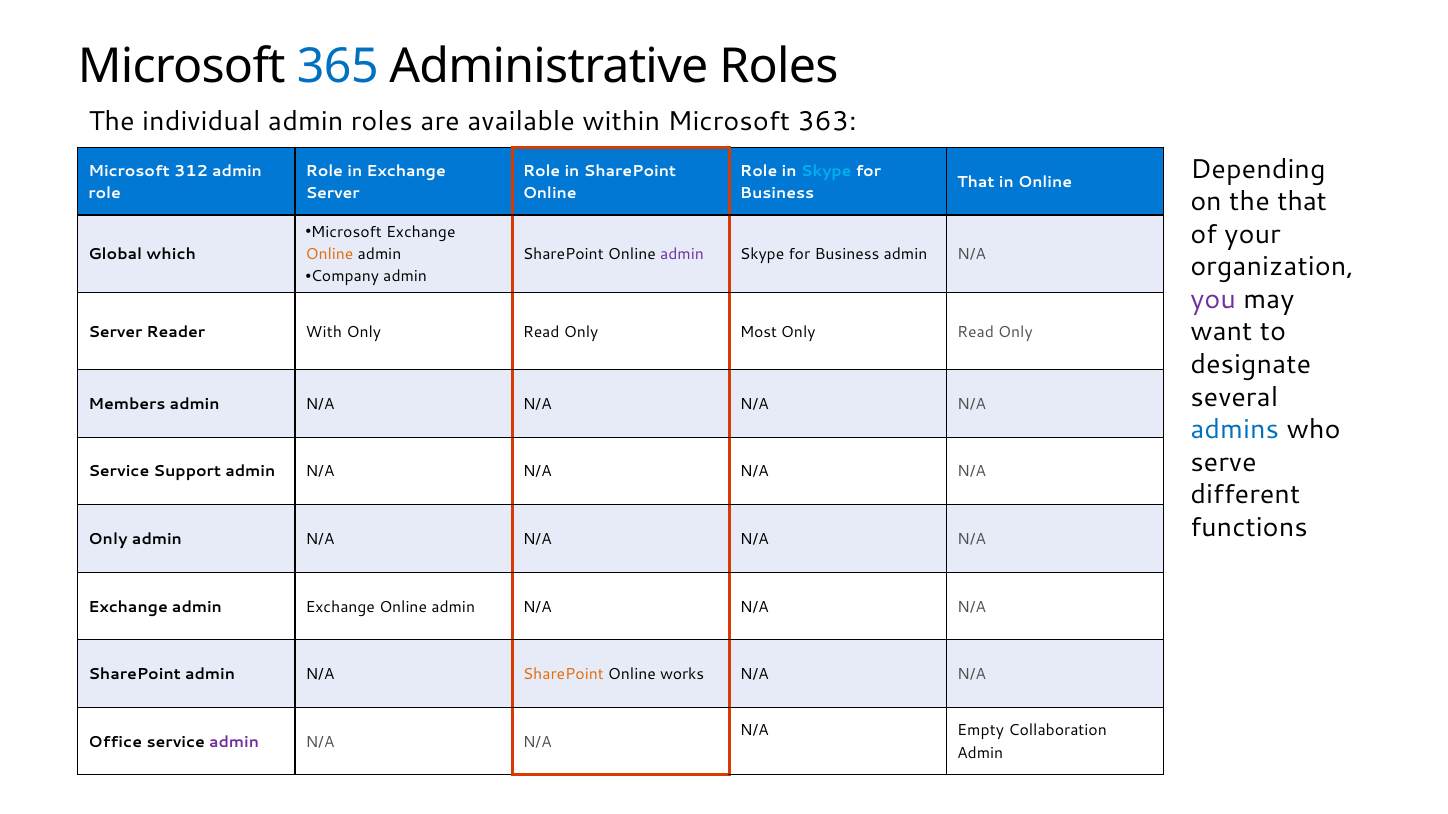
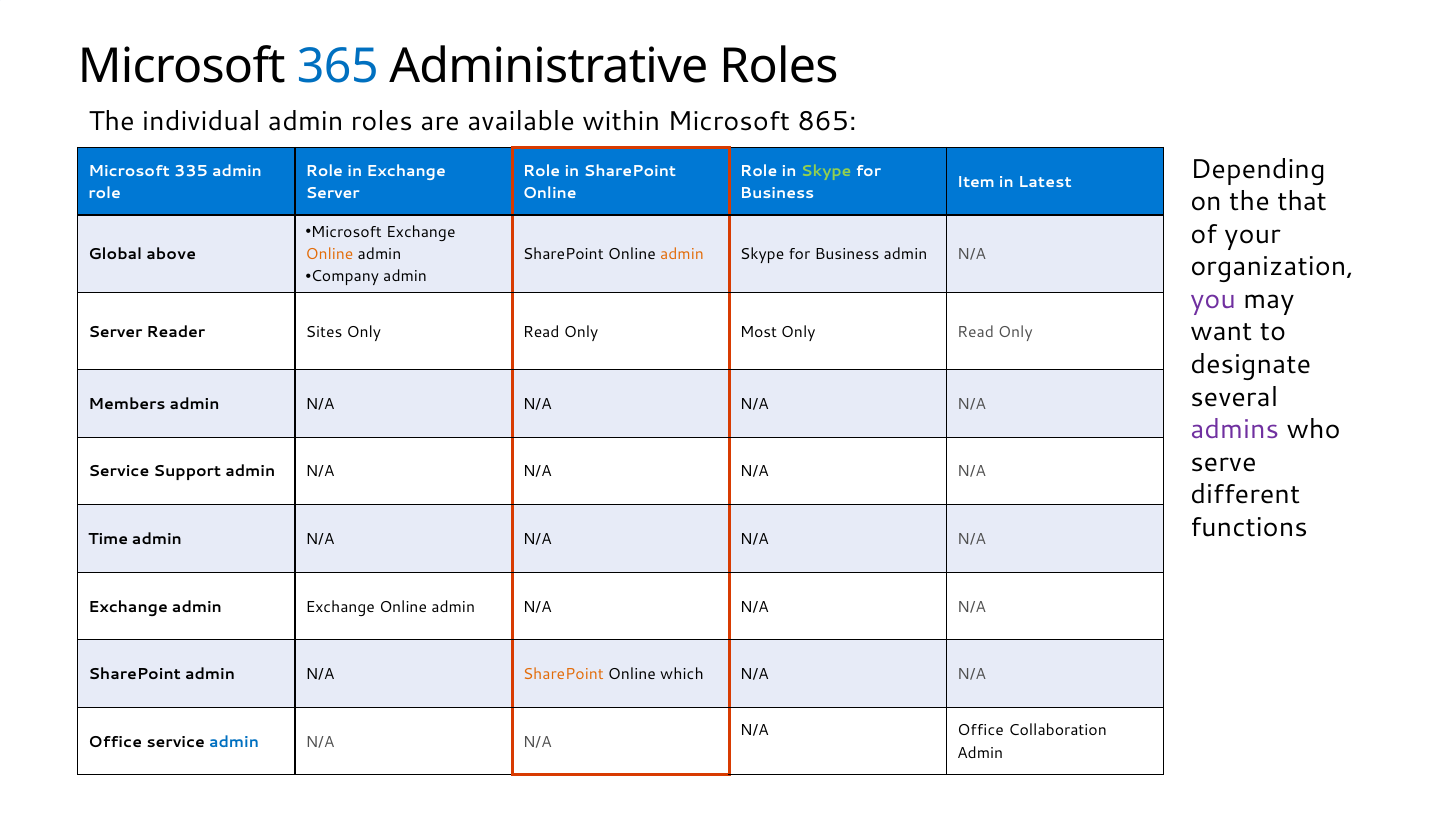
363: 363 -> 865
312: 312 -> 335
Skype at (826, 171) colour: light blue -> light green
That at (976, 182): That -> Item
in Online: Online -> Latest
which: which -> above
admin at (682, 255) colour: purple -> orange
With: With -> Sites
admins colour: blue -> purple
Only at (108, 540): Only -> Time
works: works -> which
Empty at (981, 731): Empty -> Office
admin at (234, 742) colour: purple -> blue
